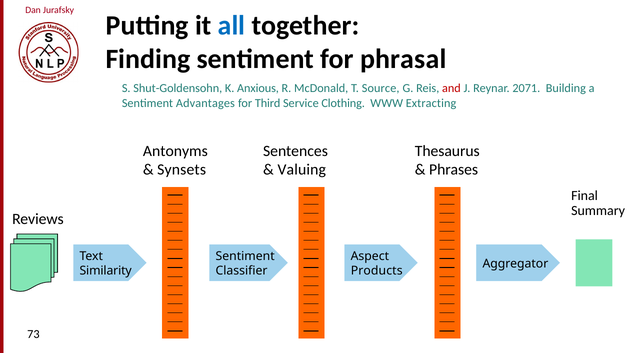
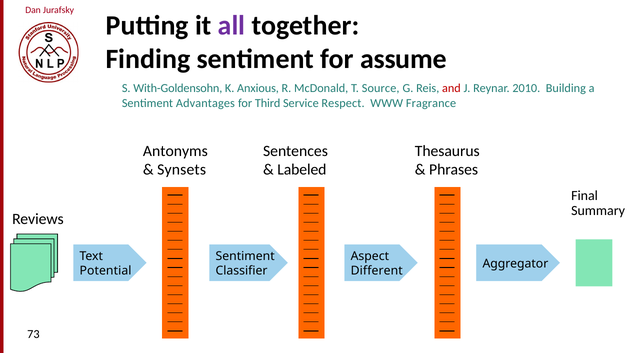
all colour: blue -> purple
phrasal: phrasal -> assume
Shut-Goldensohn: Shut-Goldensohn -> With-Goldensohn
2071: 2071 -> 2010
Clothing: Clothing -> Respect
Extracting: Extracting -> Fragrance
Valuing: Valuing -> Labeled
Similarity: Similarity -> Potential
Products: Products -> Different
